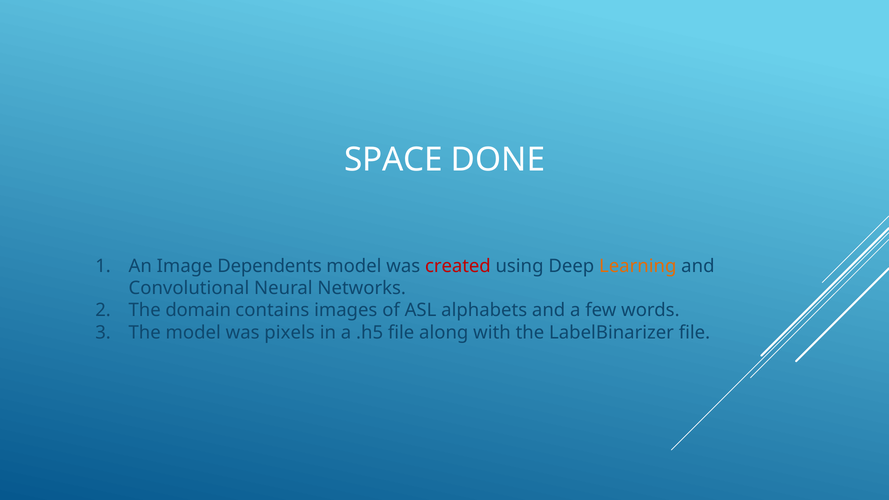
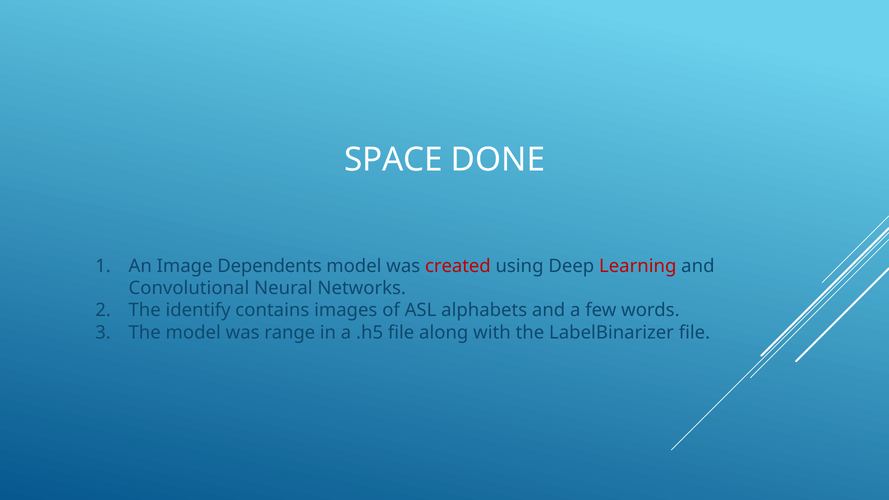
Learning colour: orange -> red
domain: domain -> identify
pixels: pixels -> range
